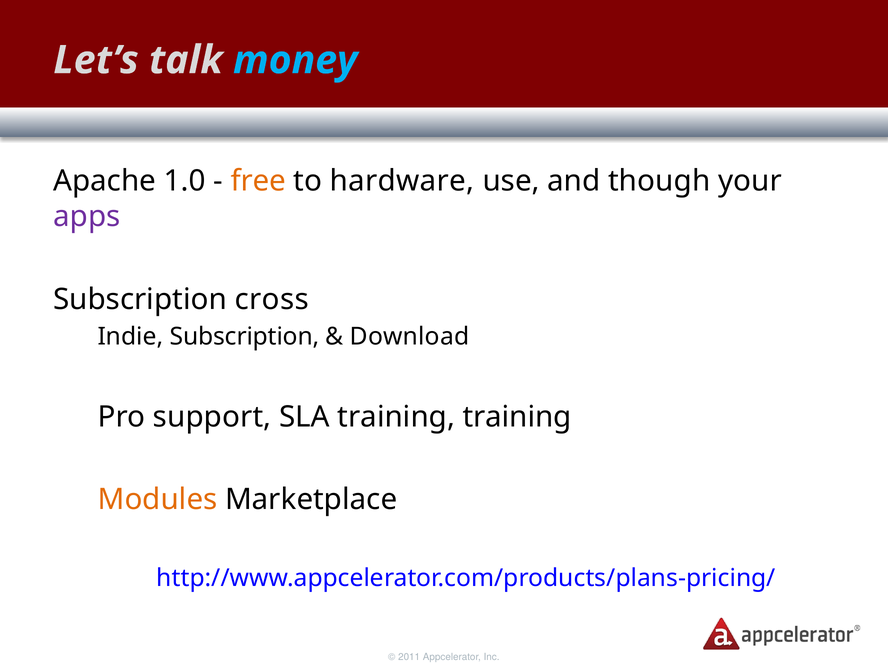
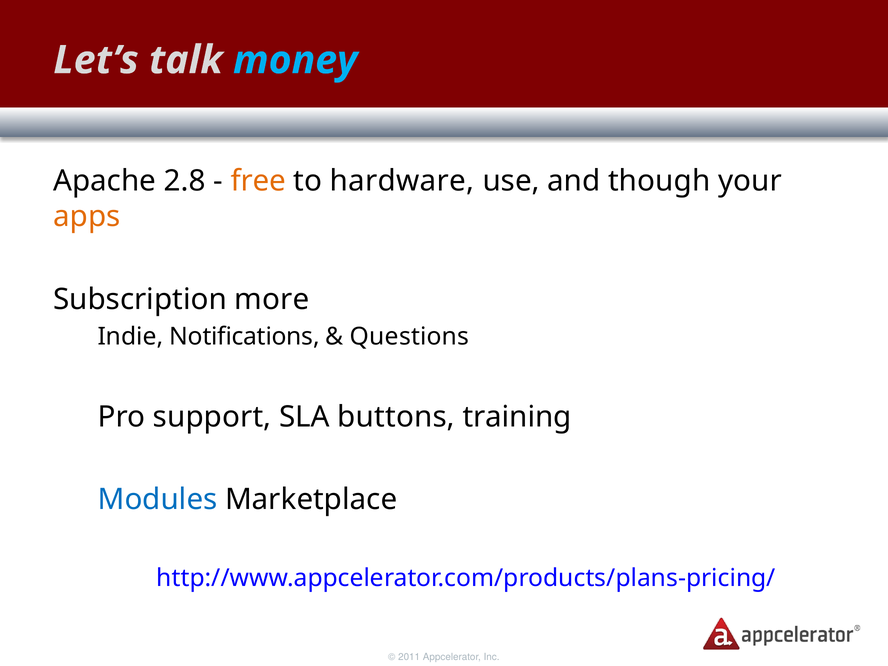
1.0: 1.0 -> 2.8
apps colour: purple -> orange
cross: cross -> more
Indie Subscription: Subscription -> Notifications
Download: Download -> Questions
SLA training: training -> buttons
Modules colour: orange -> blue
